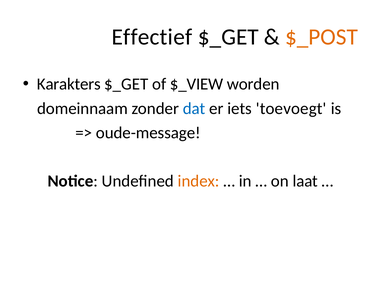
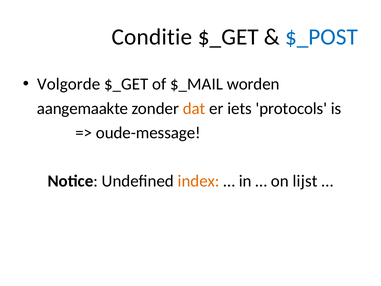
Effectief: Effectief -> Conditie
$_POST colour: orange -> blue
Karakters: Karakters -> Volgorde
$_VIEW: $_VIEW -> $_MAIL
domeinnaam: domeinnaam -> aangemaakte
dat colour: blue -> orange
toevoegt: toevoegt -> protocols
laat: laat -> lijst
